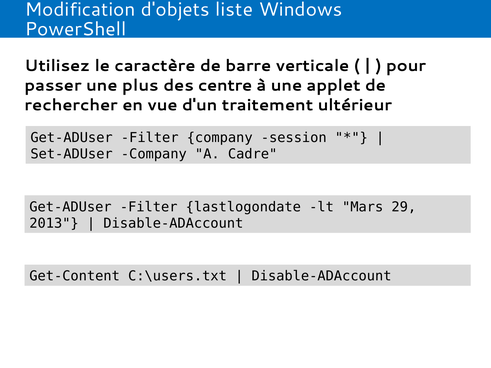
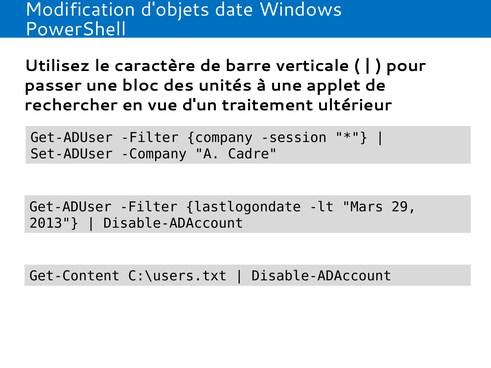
liste: liste -> date
plus: plus -> bloc
centre: centre -> unités
